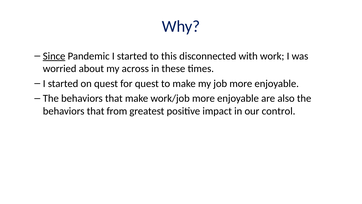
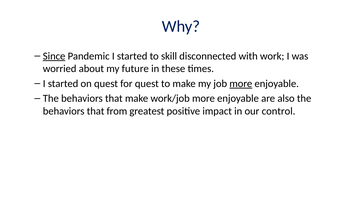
this: this -> skill
across: across -> future
more at (241, 83) underline: none -> present
